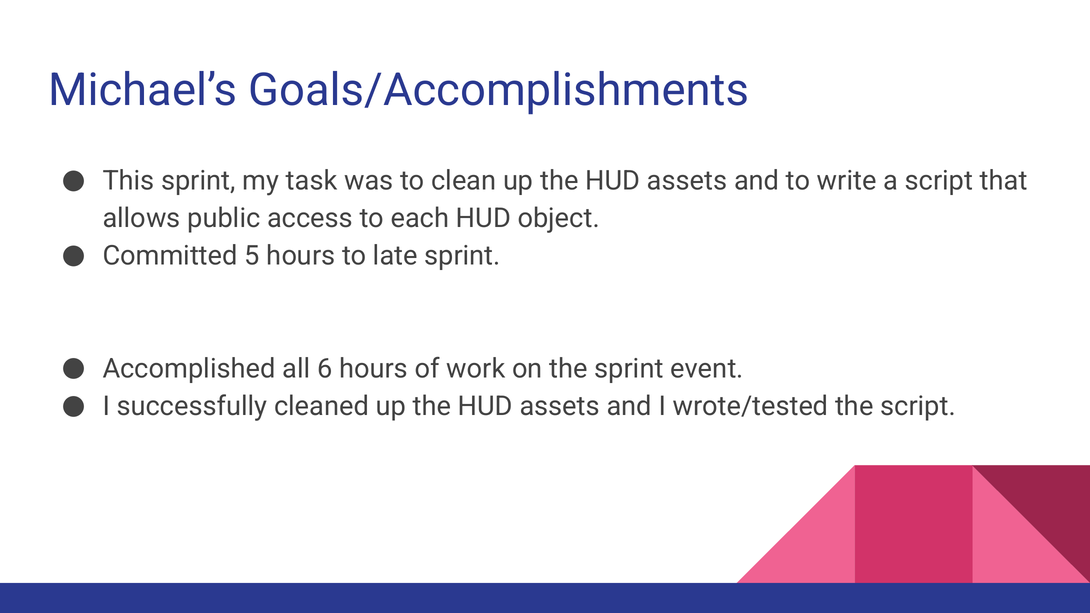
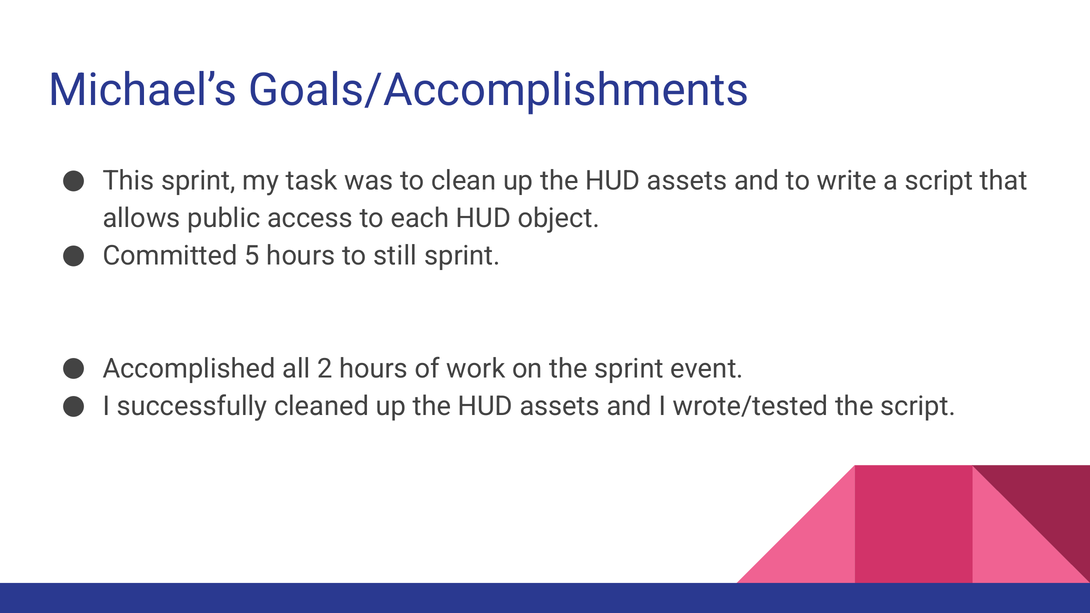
late: late -> still
6: 6 -> 2
